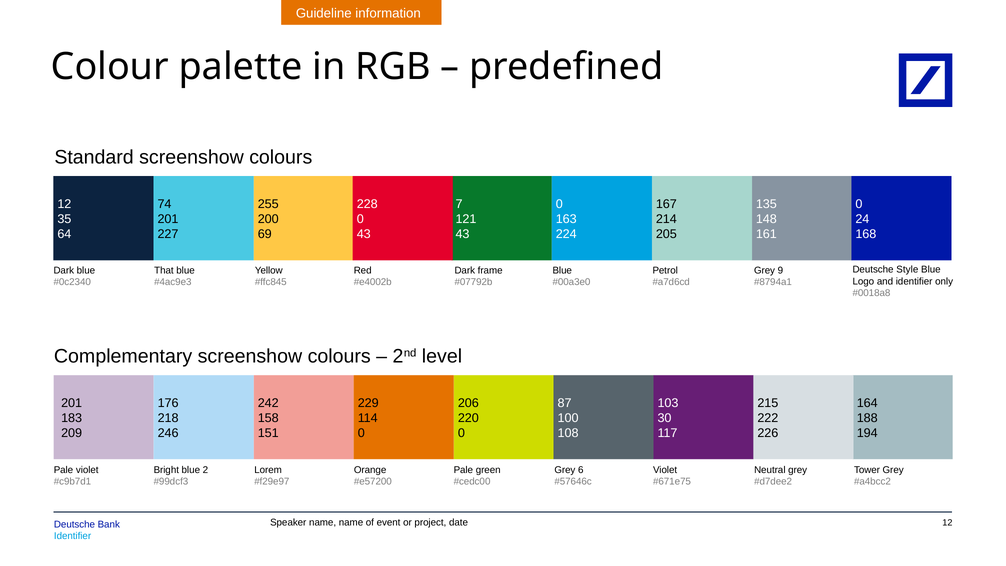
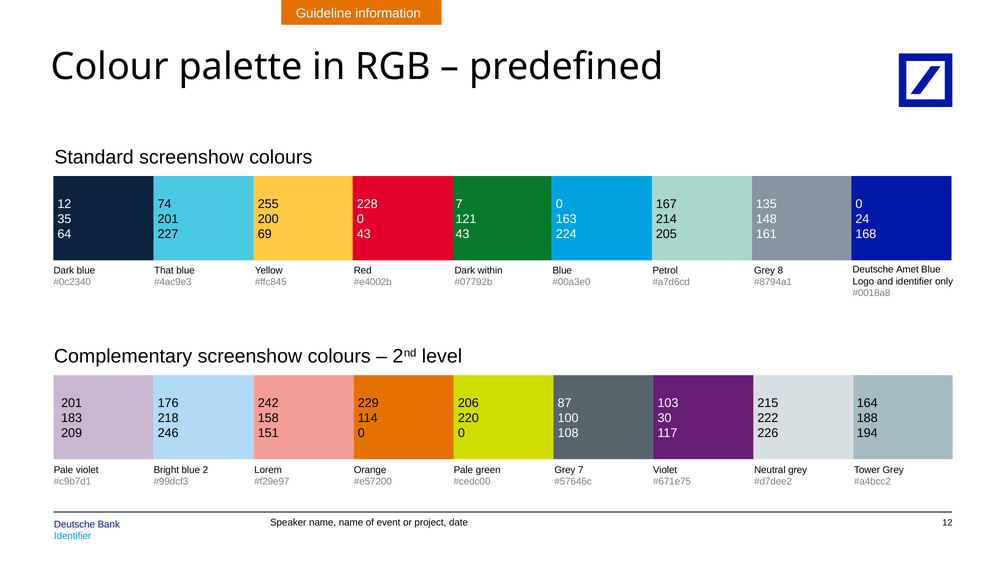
Style: Style -> Amet
frame: frame -> within
9: 9 -> 8
Grey 6: 6 -> 7
